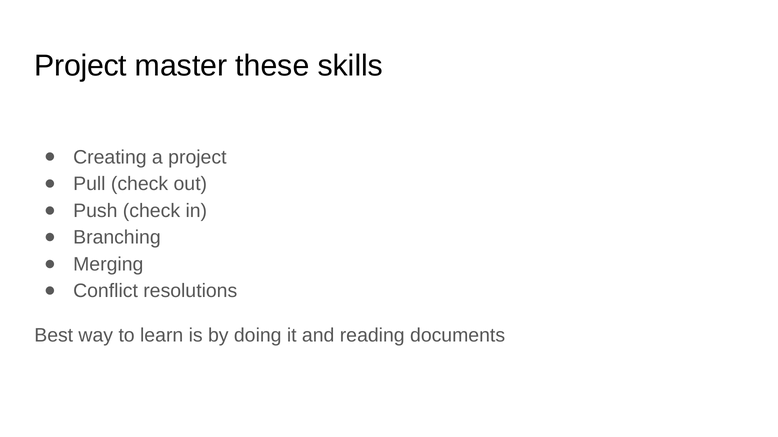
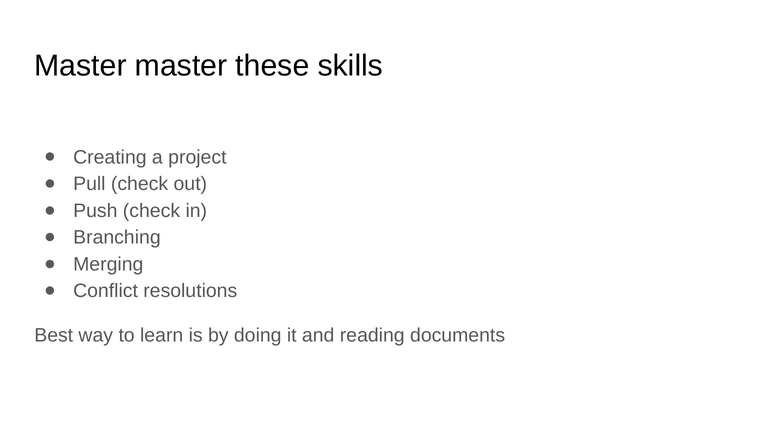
Project at (81, 66): Project -> Master
